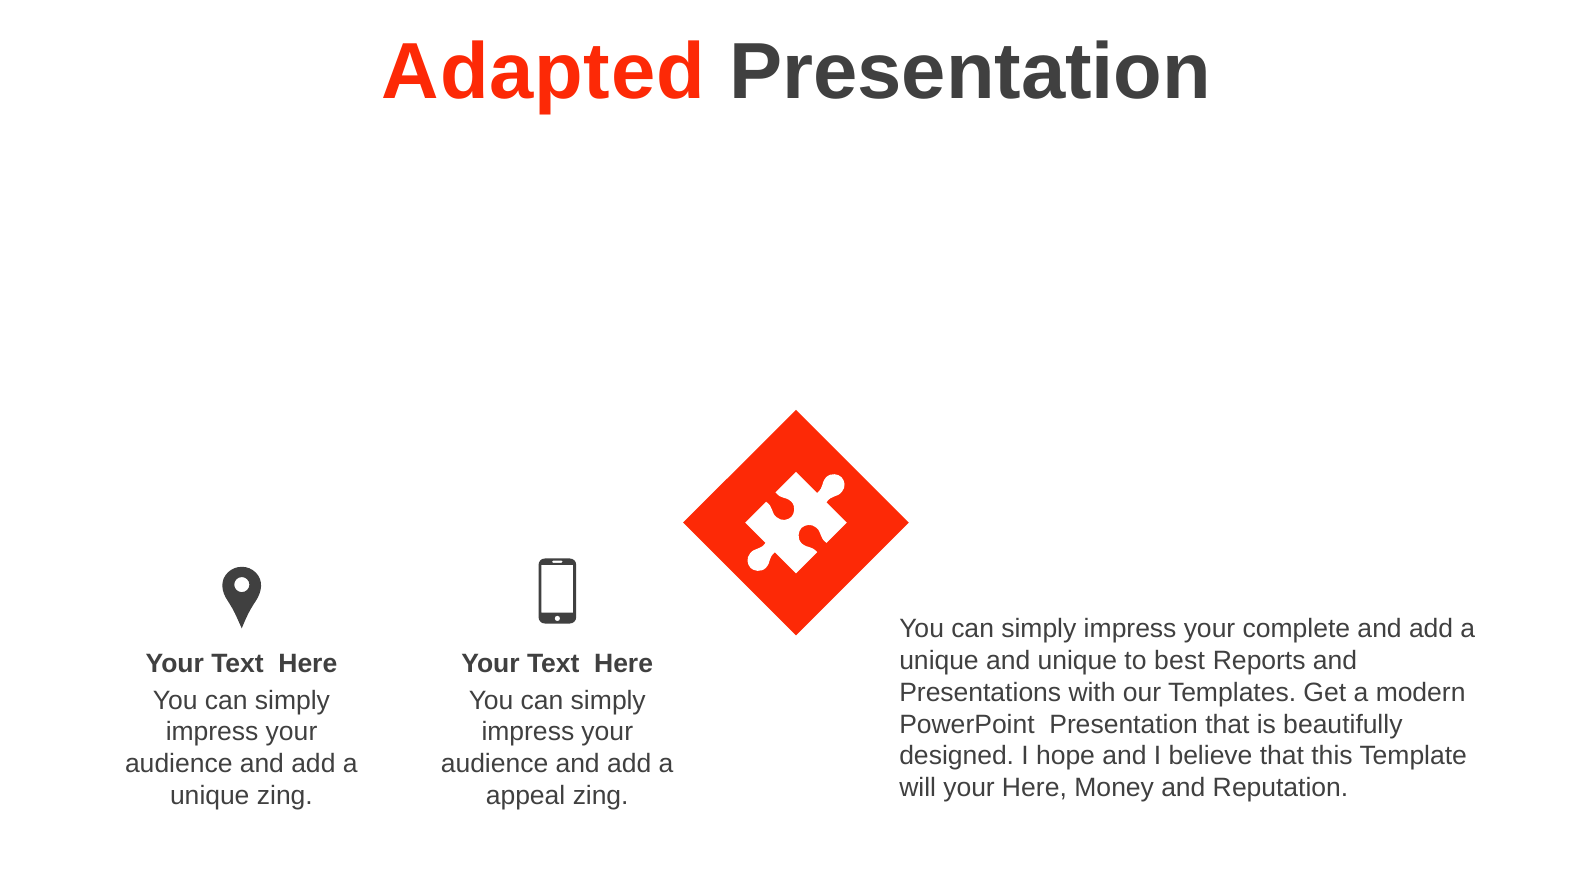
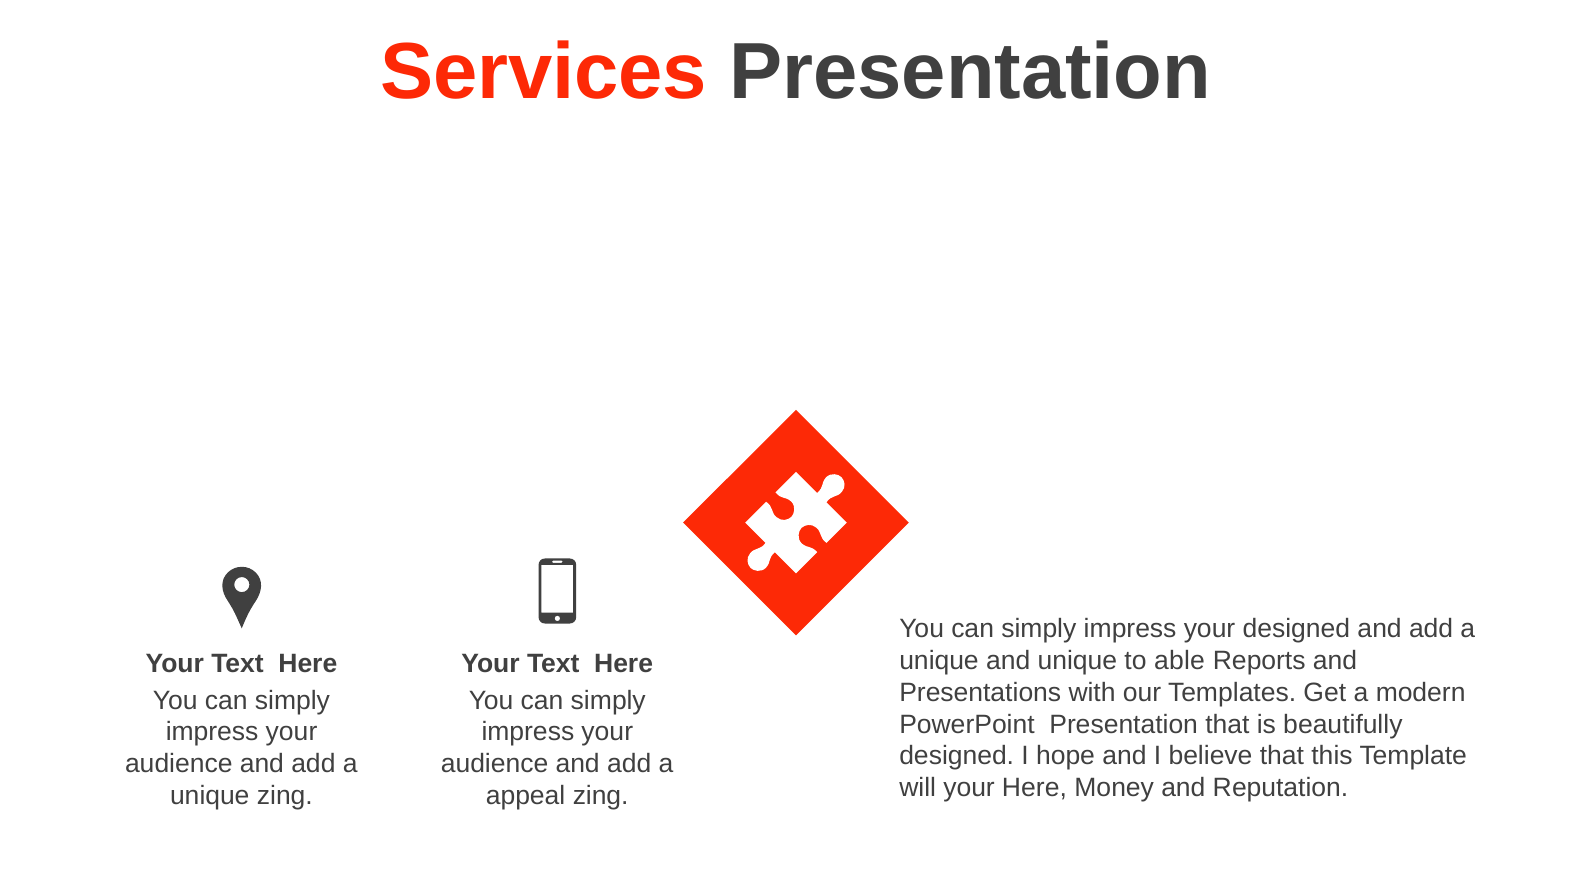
Adapted: Adapted -> Services
your complete: complete -> designed
best: best -> able
